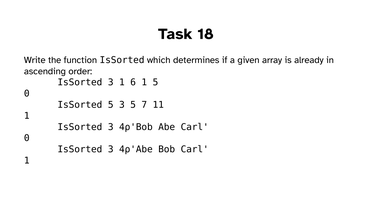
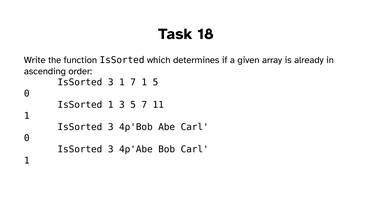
1 6: 6 -> 7
IsSorted 5: 5 -> 1
